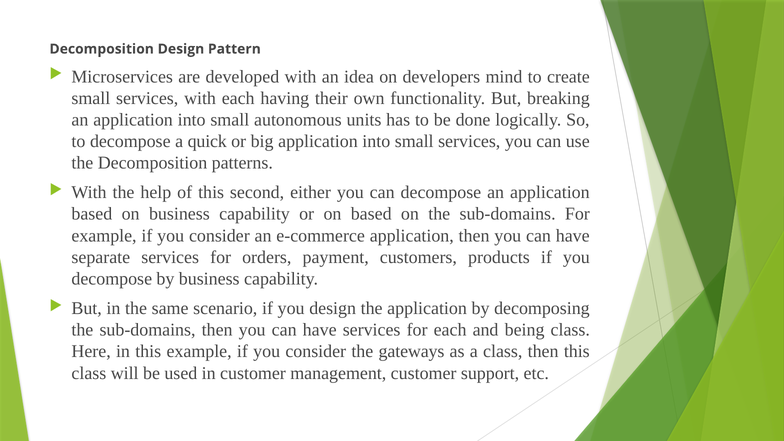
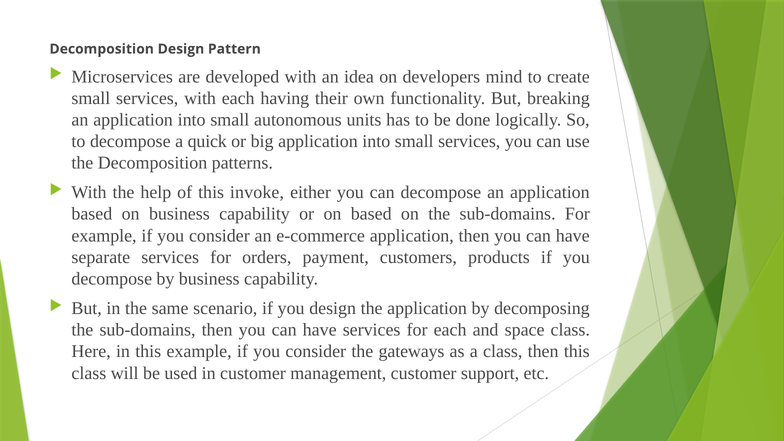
second: second -> invoke
being: being -> space
